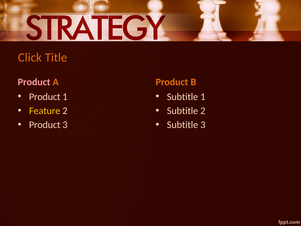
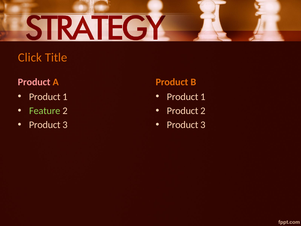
Subtitle at (183, 97): Subtitle -> Product
Feature colour: yellow -> light green
Subtitle at (183, 111): Subtitle -> Product
Subtitle at (183, 125): Subtitle -> Product
